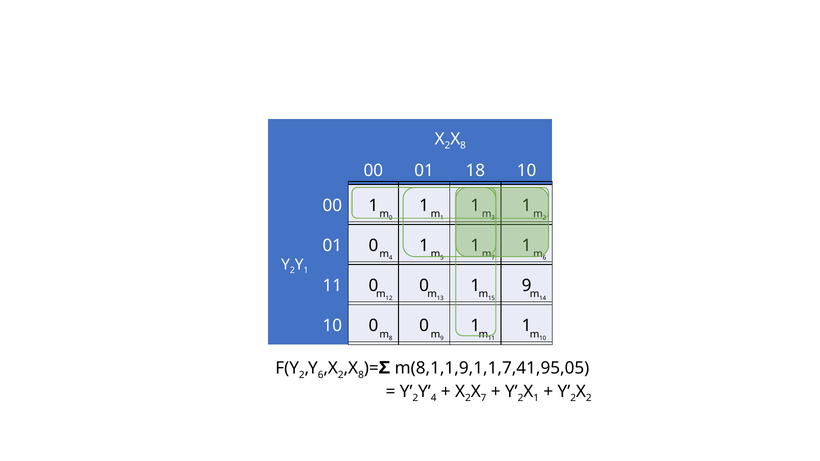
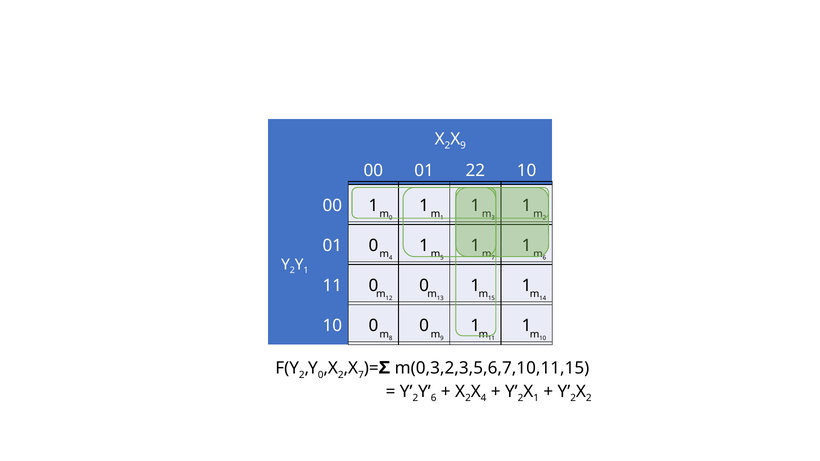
8 at (463, 146): 8 -> 9
18: 18 -> 22
9 at (527, 286): 9 -> 1
6 at (321, 375): 6 -> 0
8 at (361, 375): 8 -> 7
m(8,1,1,9,1,1,7,41,95,05: m(8,1,1,9,1,1,7,41,95,05 -> m(0,3,2,3,5,6,7,10,11,15
4 at (434, 398): 4 -> 6
7 at (484, 398): 7 -> 4
